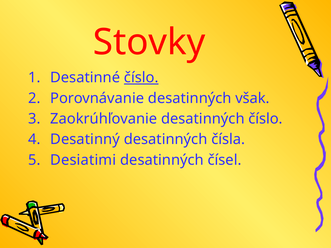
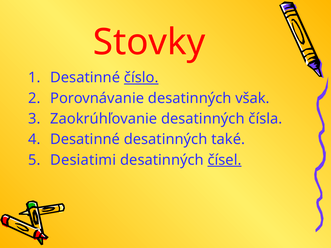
desatinných číslo: číslo -> čísla
Desatinný at (85, 140): Desatinný -> Desatinné
čísla: čísla -> také
čísel underline: none -> present
